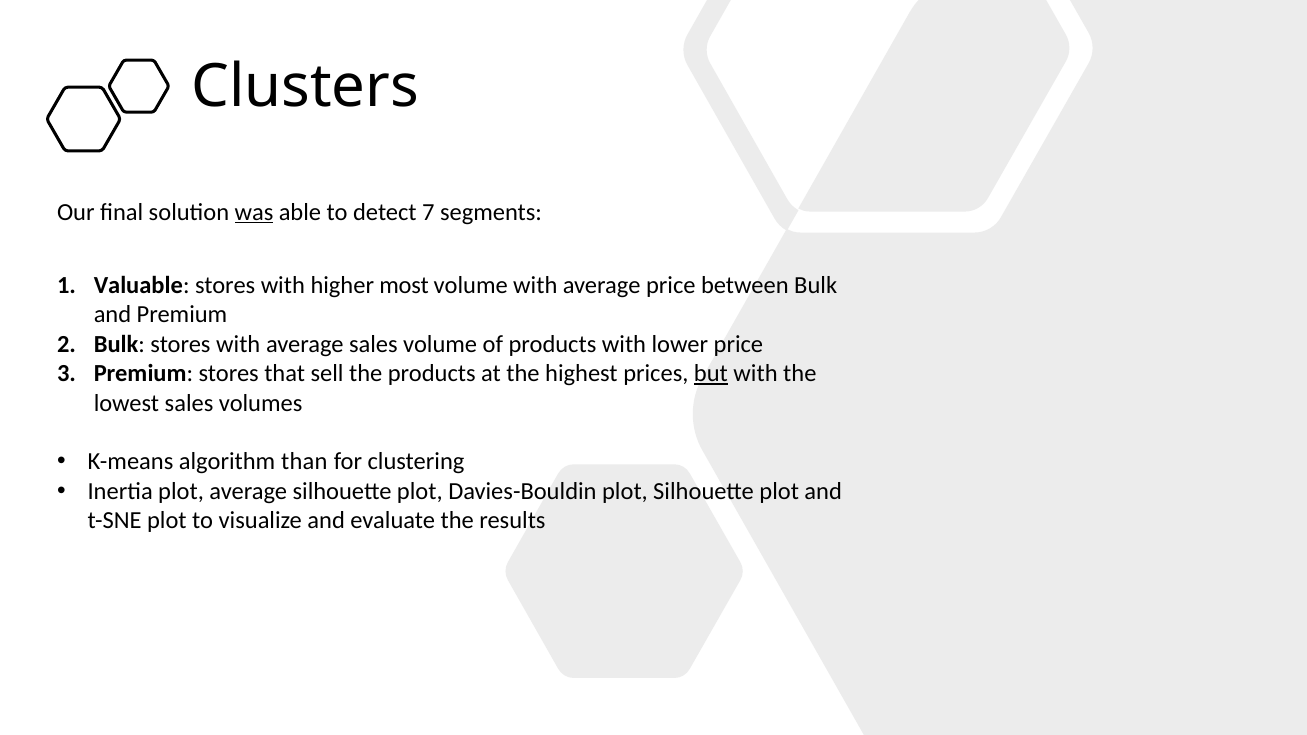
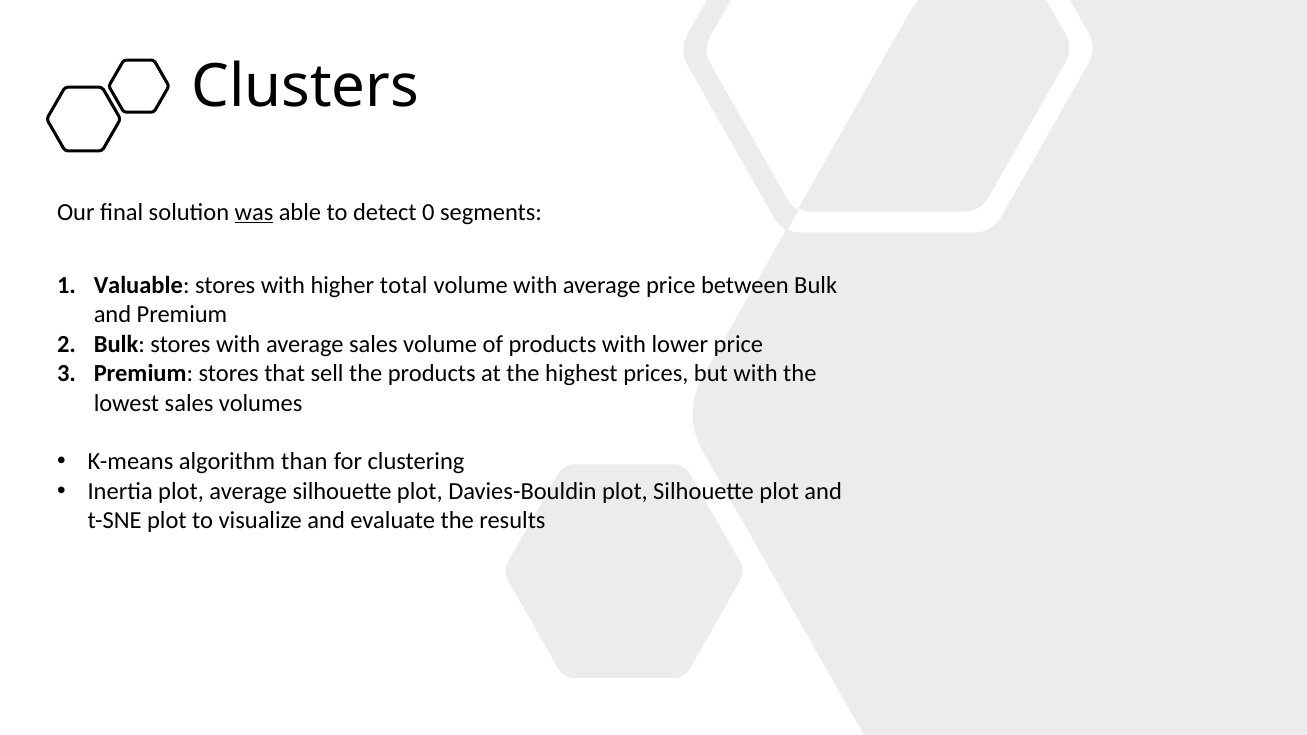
7: 7 -> 0
most: most -> total
but underline: present -> none
